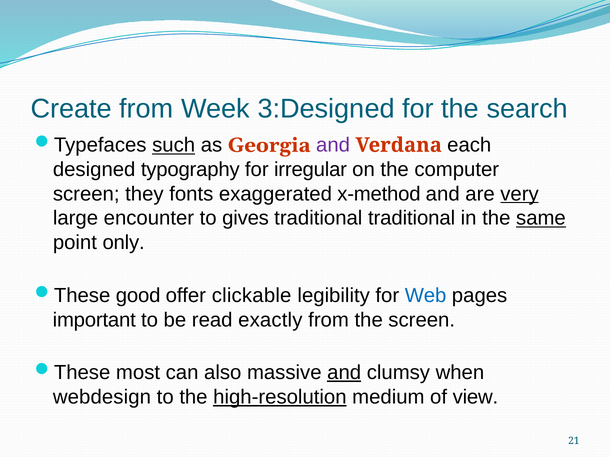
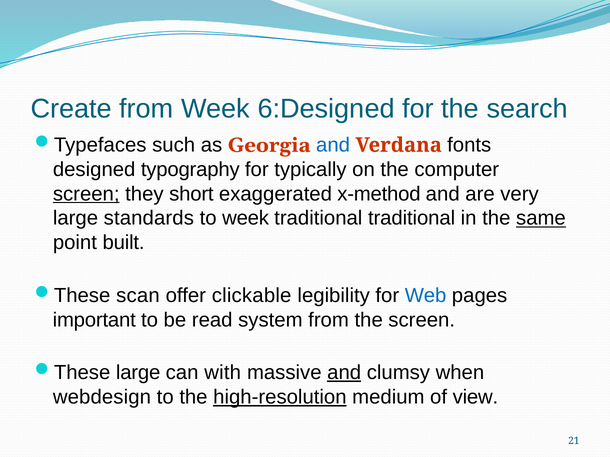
3:Designed: 3:Designed -> 6:Designed
such underline: present -> none
and at (333, 145) colour: purple -> blue
each: each -> fonts
irregular: irregular -> typically
screen at (86, 194) underline: none -> present
fonts: fonts -> short
very underline: present -> none
encounter: encounter -> standards
to gives: gives -> week
only: only -> built
good: good -> scan
exactly: exactly -> system
most at (138, 373): most -> large
also: also -> with
